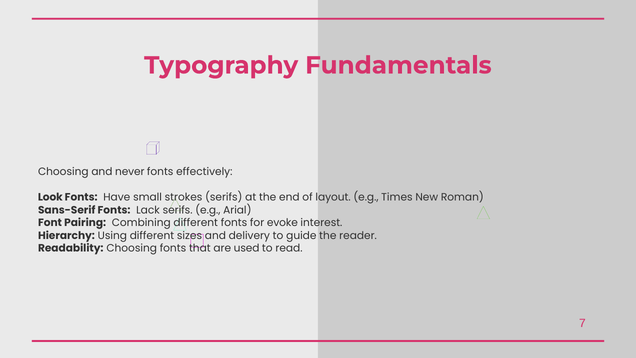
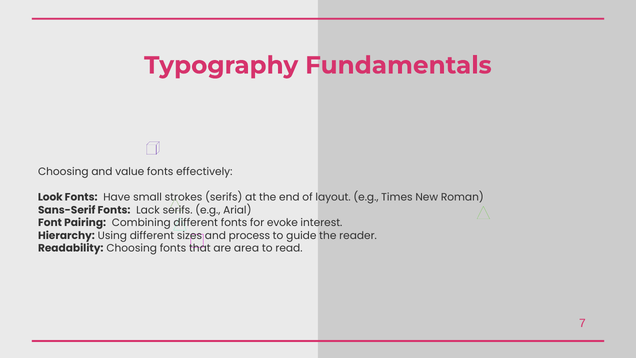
never: never -> value
delivery: delivery -> process
used: used -> area
